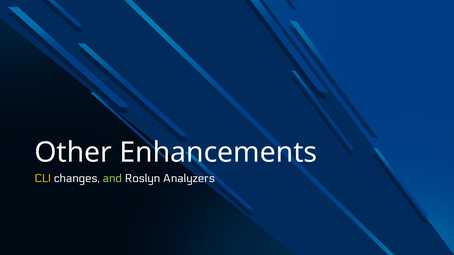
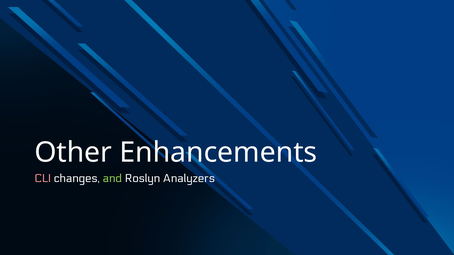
CLI colour: yellow -> pink
